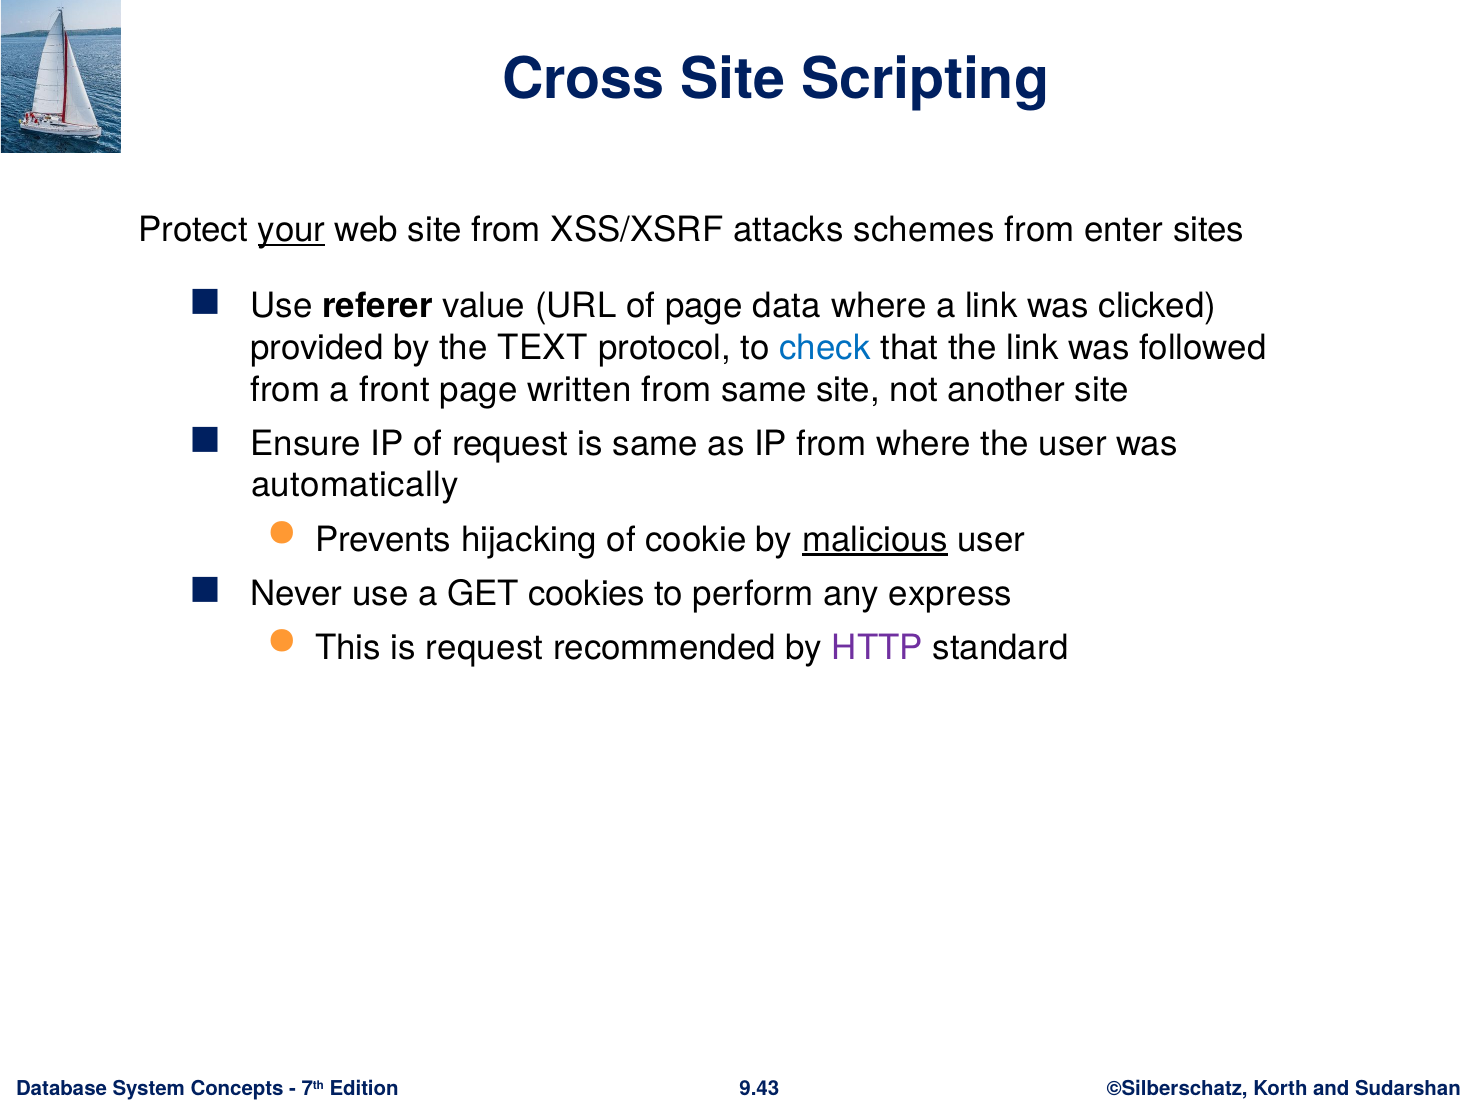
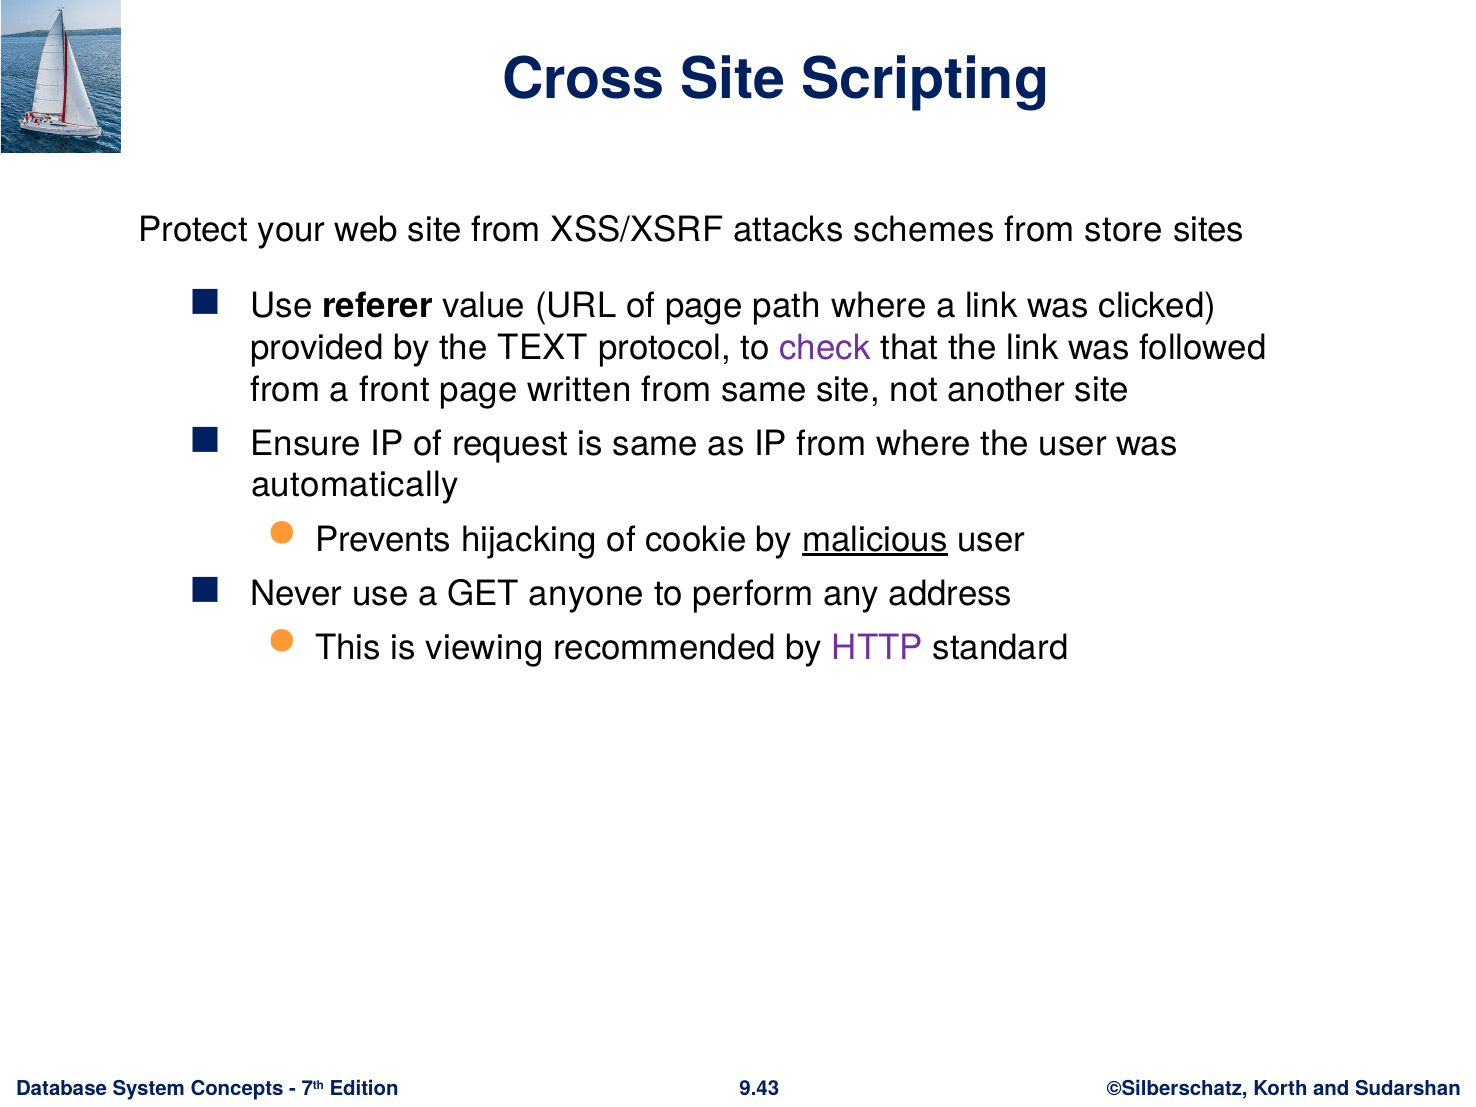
your underline: present -> none
enter: enter -> store
data: data -> path
check colour: blue -> purple
cookies: cookies -> anyone
express: express -> address
is request: request -> viewing
